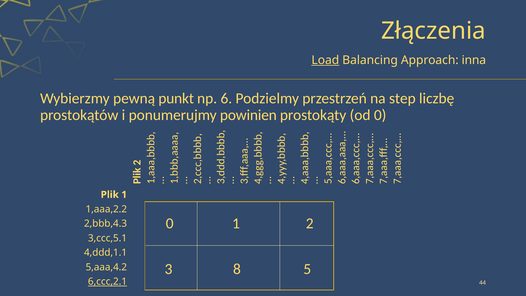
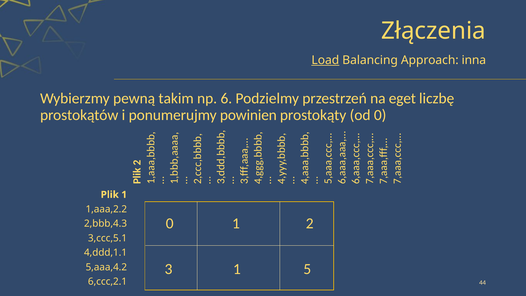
punkt: punkt -> takim
step: step -> eget
3 8: 8 -> 1
6,ccc,2.1 underline: present -> none
